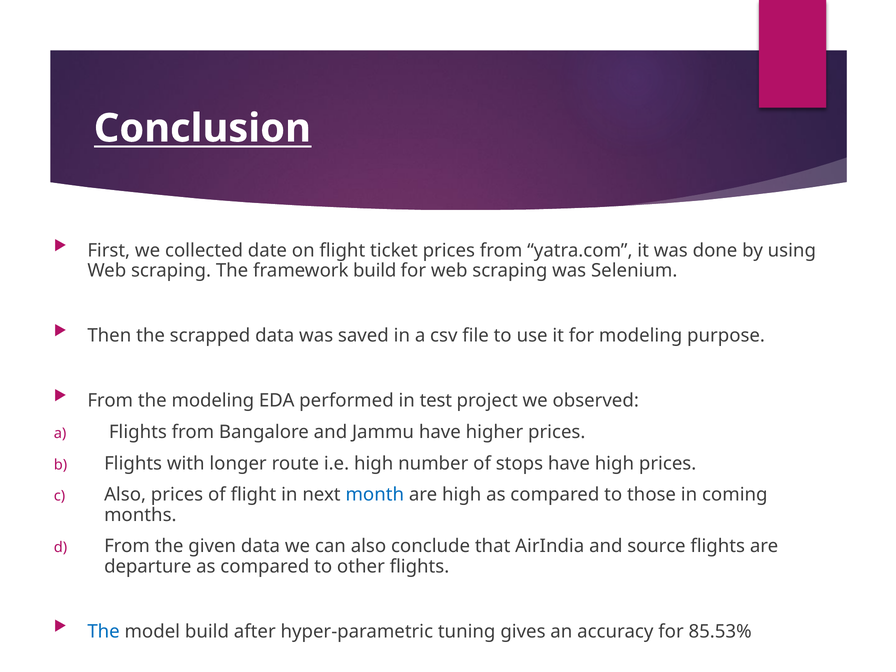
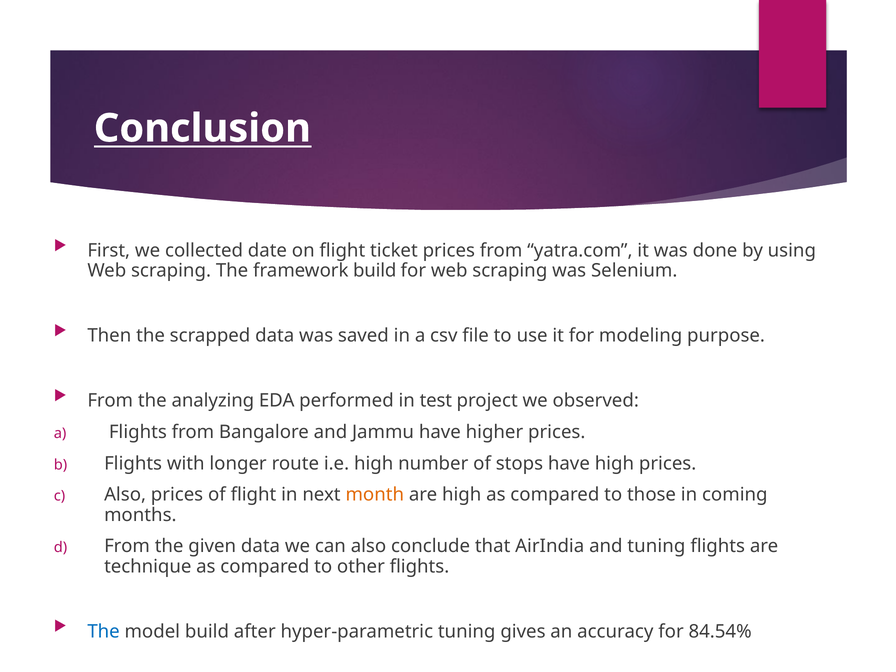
the modeling: modeling -> analyzing
month colour: blue -> orange
and source: source -> tuning
departure: departure -> technique
85.53%: 85.53% -> 84.54%
